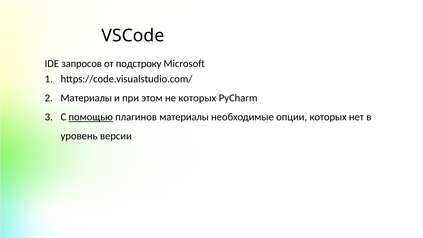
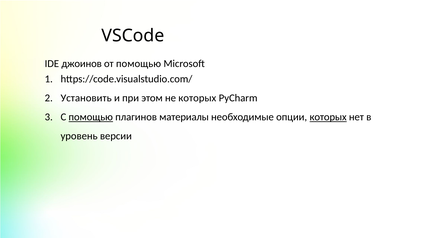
запросов: запросов -> джоинов
от подстроку: подстроку -> помощью
Материалы at (86, 98): Материалы -> Установить
которых at (328, 117) underline: none -> present
